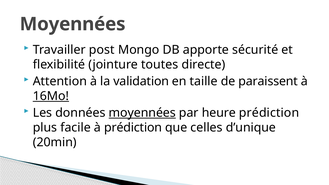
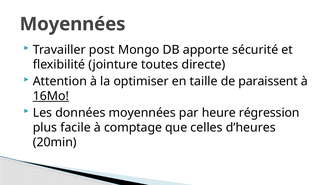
validation: validation -> optimiser
moyennées at (142, 113) underline: present -> none
heure prédiction: prédiction -> régression
à prédiction: prédiction -> comptage
d’unique: d’unique -> d’heures
